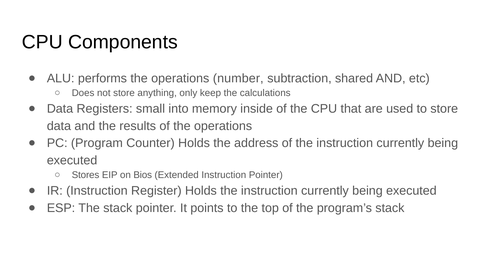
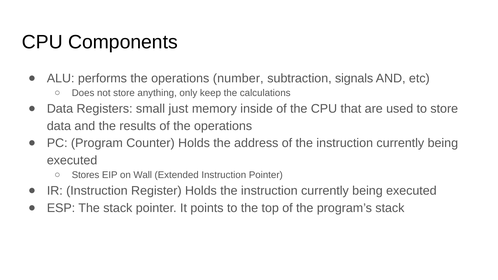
shared: shared -> signals
into: into -> just
Bios: Bios -> Wall
